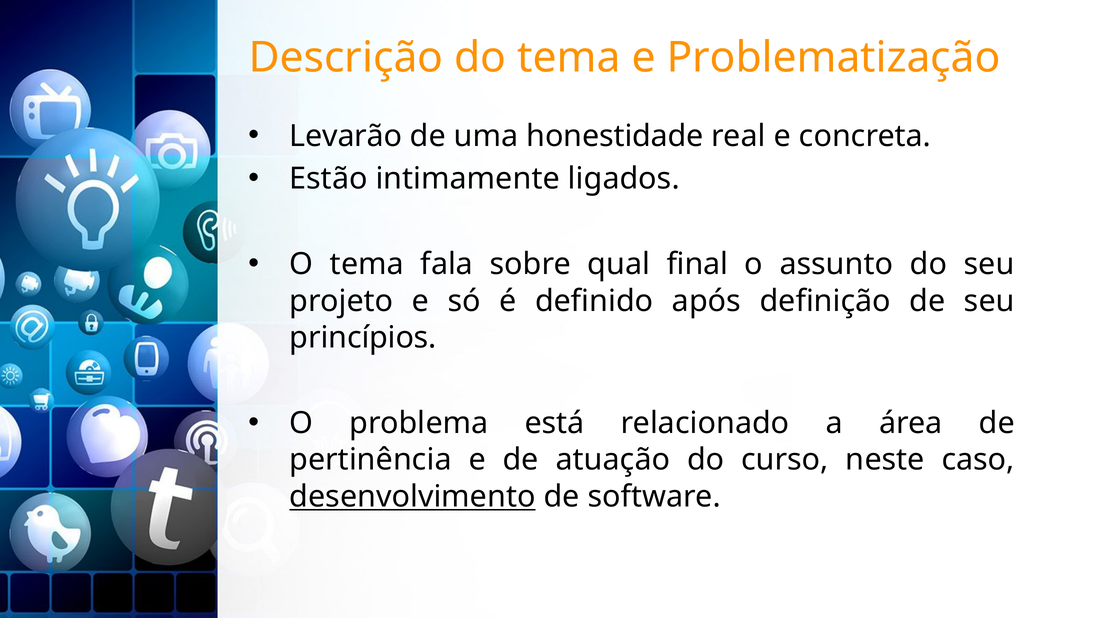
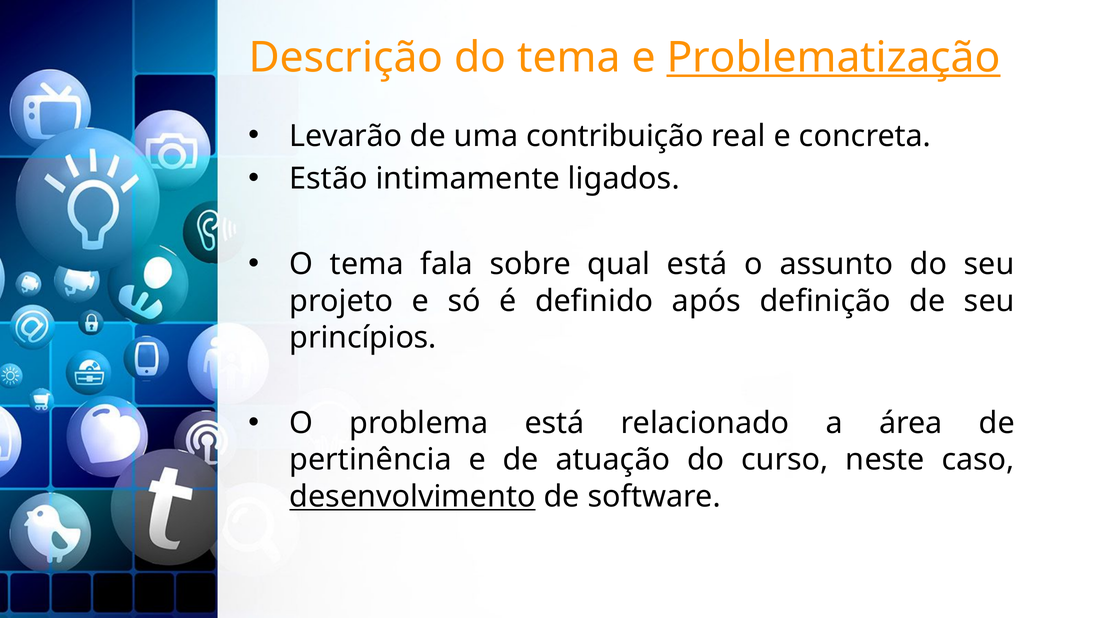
Problematização underline: none -> present
honestidade: honestidade -> contribuição
qual final: final -> está
